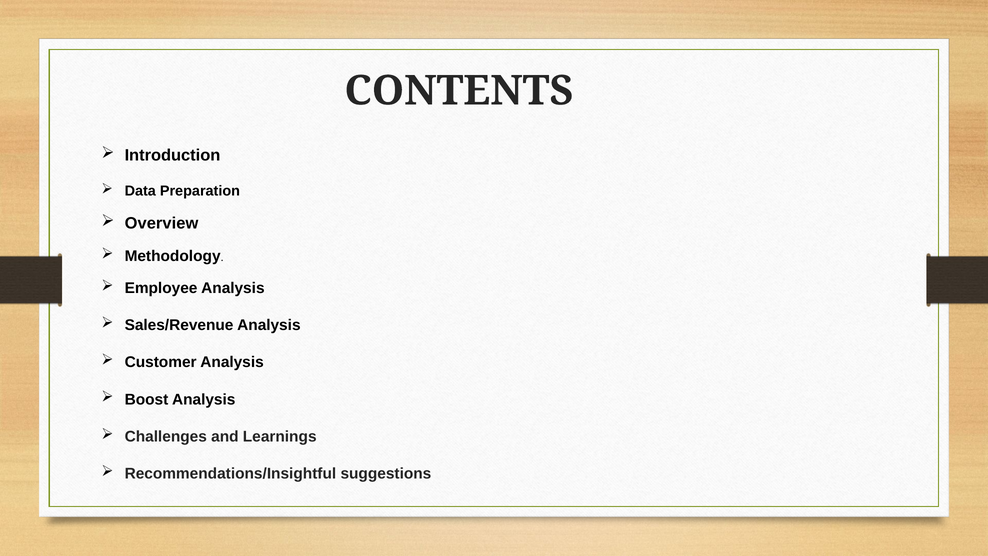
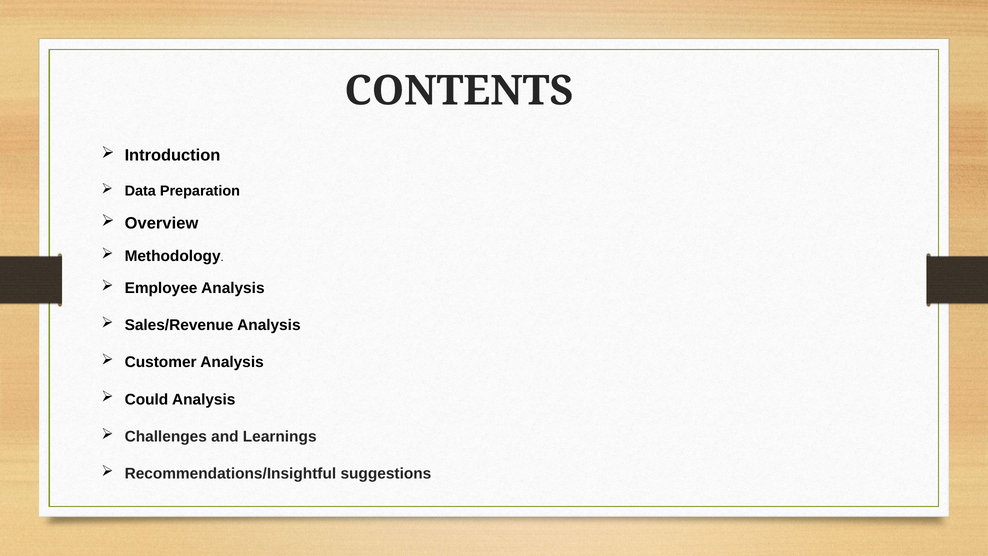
Boost: Boost -> Could
